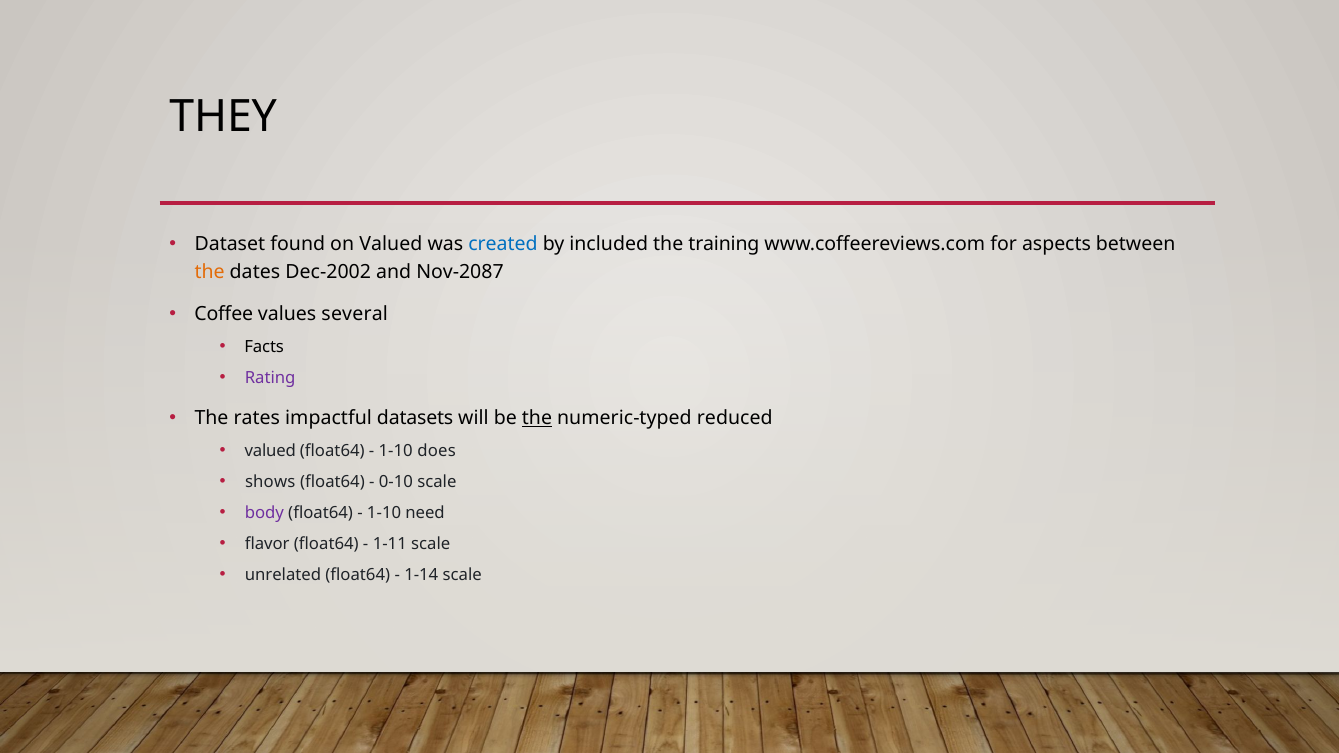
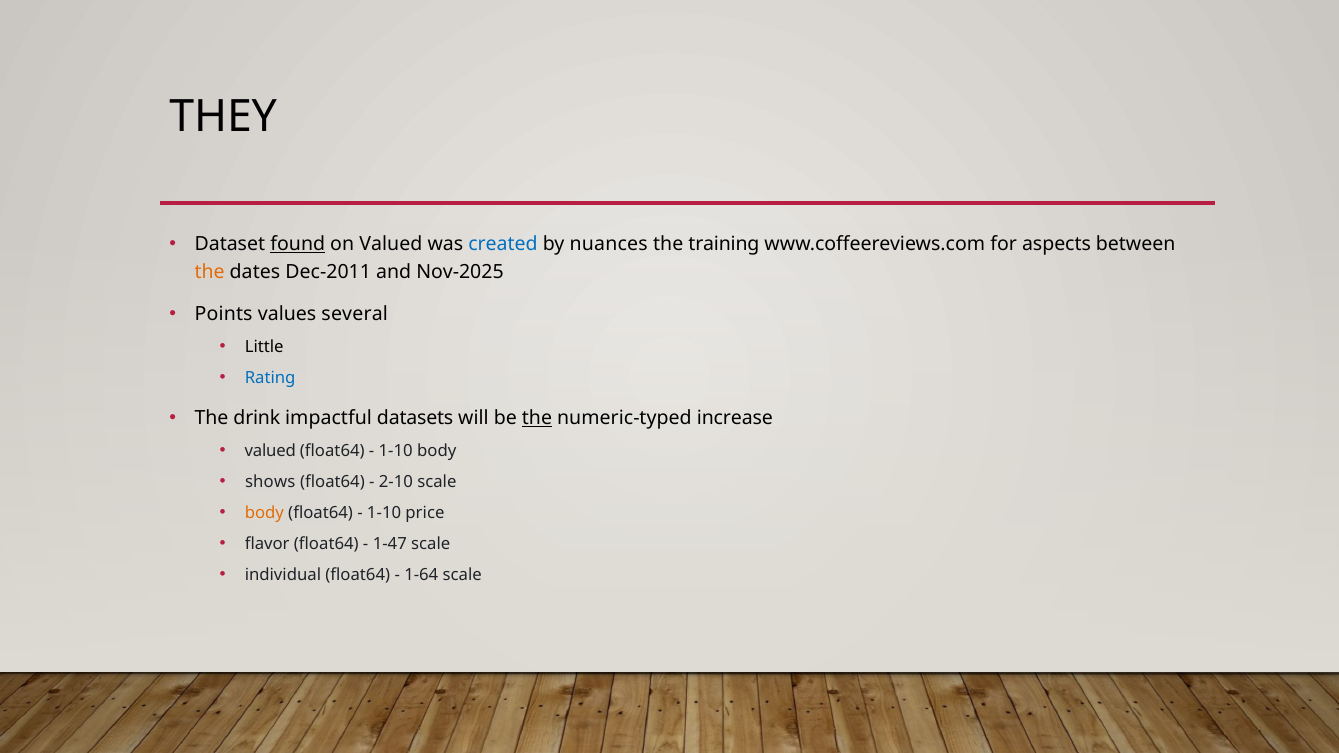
found underline: none -> present
included: included -> nuances
Dec-2002: Dec-2002 -> Dec-2011
Nov-2087: Nov-2087 -> Nov-2025
Coffee: Coffee -> Points
Facts: Facts -> Little
Rating colour: purple -> blue
rates: rates -> drink
reduced: reduced -> increase
1-10 does: does -> body
0-10: 0-10 -> 2-10
body at (264, 513) colour: purple -> orange
need: need -> price
1-11: 1-11 -> 1-47
unrelated: unrelated -> individual
1-14: 1-14 -> 1-64
